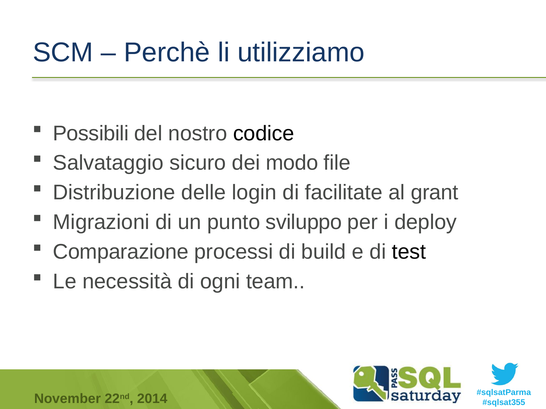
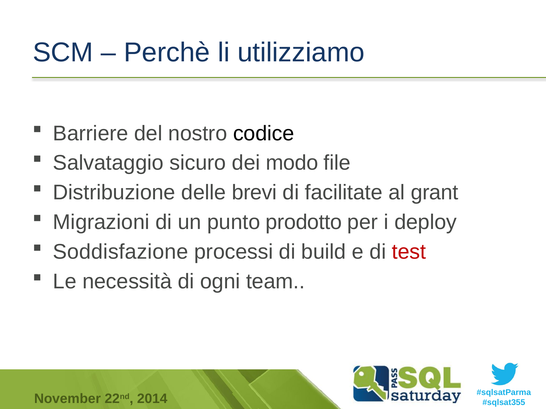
Possibili: Possibili -> Barriere
login: login -> brevi
sviluppo: sviluppo -> prodotto
Comparazione: Comparazione -> Soddisfazione
test colour: black -> red
